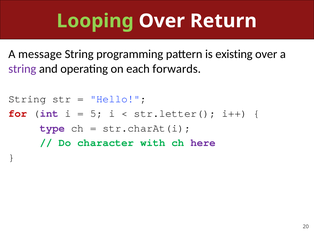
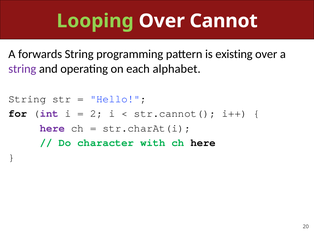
Return: Return -> Cannot
message: message -> forwards
forwards: forwards -> alphabet
for colour: red -> black
5: 5 -> 2
str.letter(: str.letter( -> str.cannot(
type at (52, 128): type -> here
here at (203, 143) colour: purple -> black
